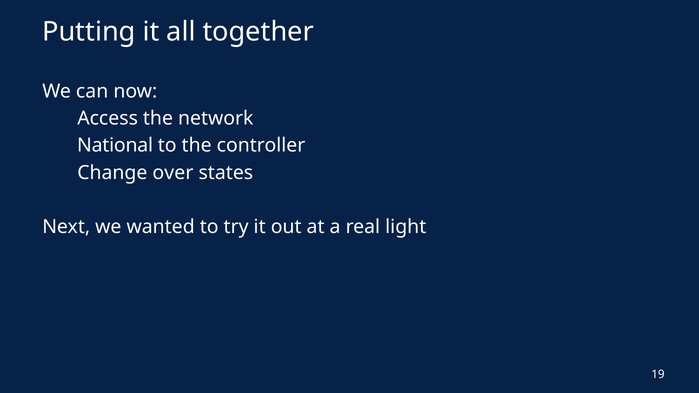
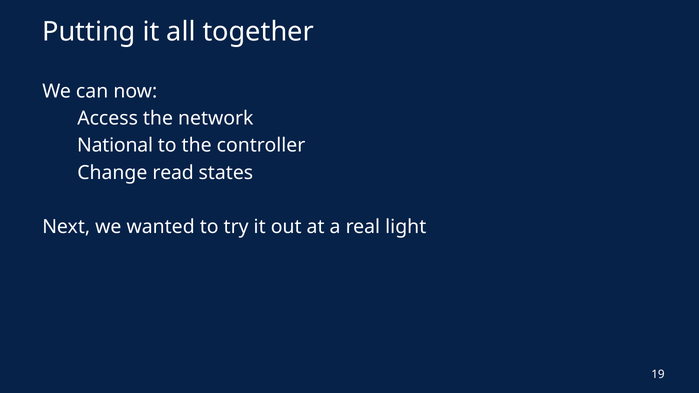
over: over -> read
